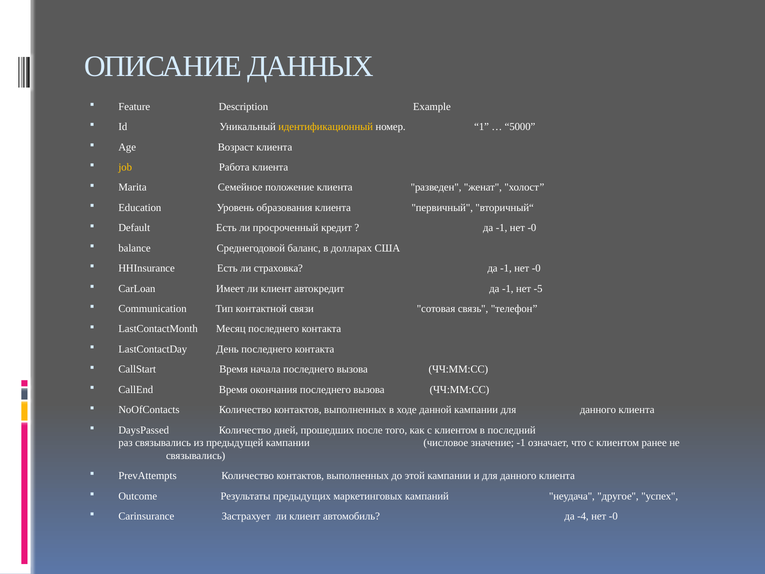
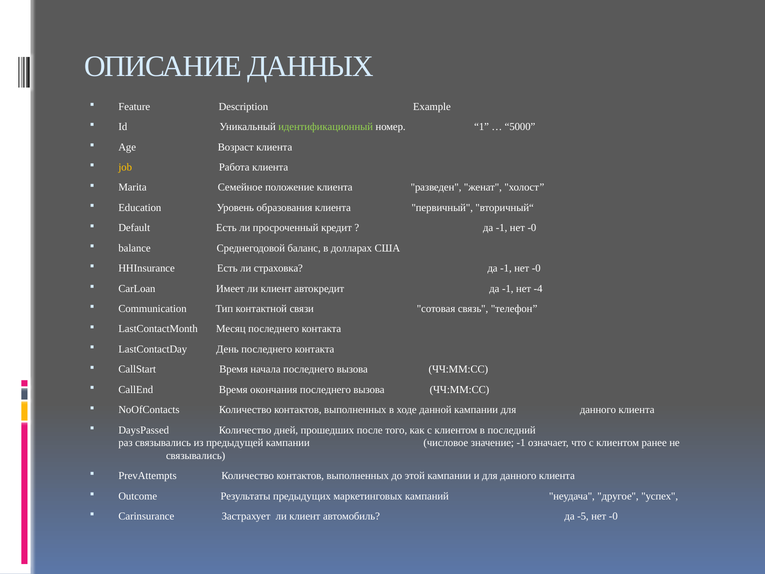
идентификационный colour: yellow -> light green
-5: -5 -> -4
-4: -4 -> -5
